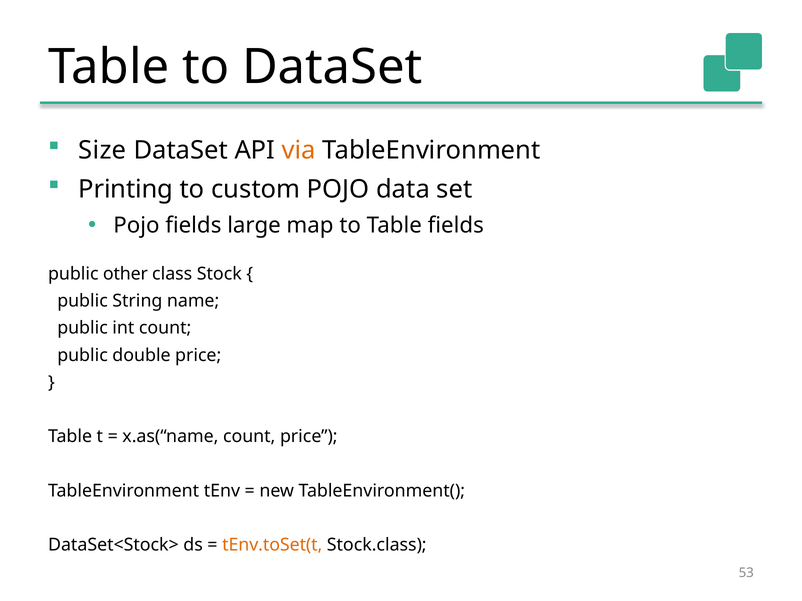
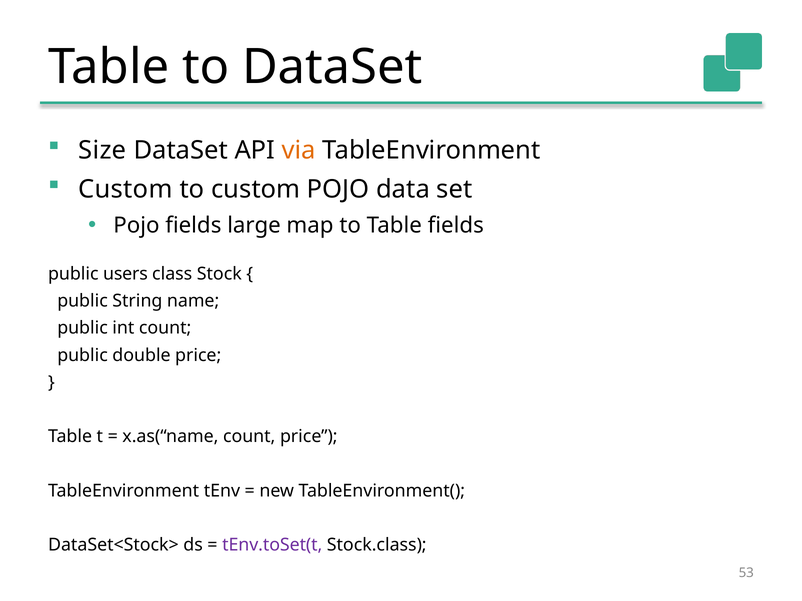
Printing at (126, 190): Printing -> Custom
other: other -> users
tEnv.toSet(t colour: orange -> purple
